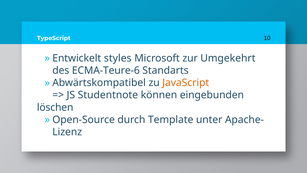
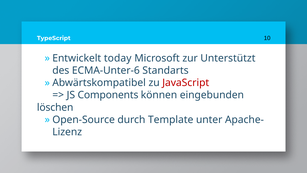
styles: styles -> today
Umgekehrt: Umgekehrt -> Unterstützt
ECMA-Teure-6: ECMA-Teure-6 -> ECMA-Unter-6
JavaScript colour: orange -> red
Studentnote: Studentnote -> Components
